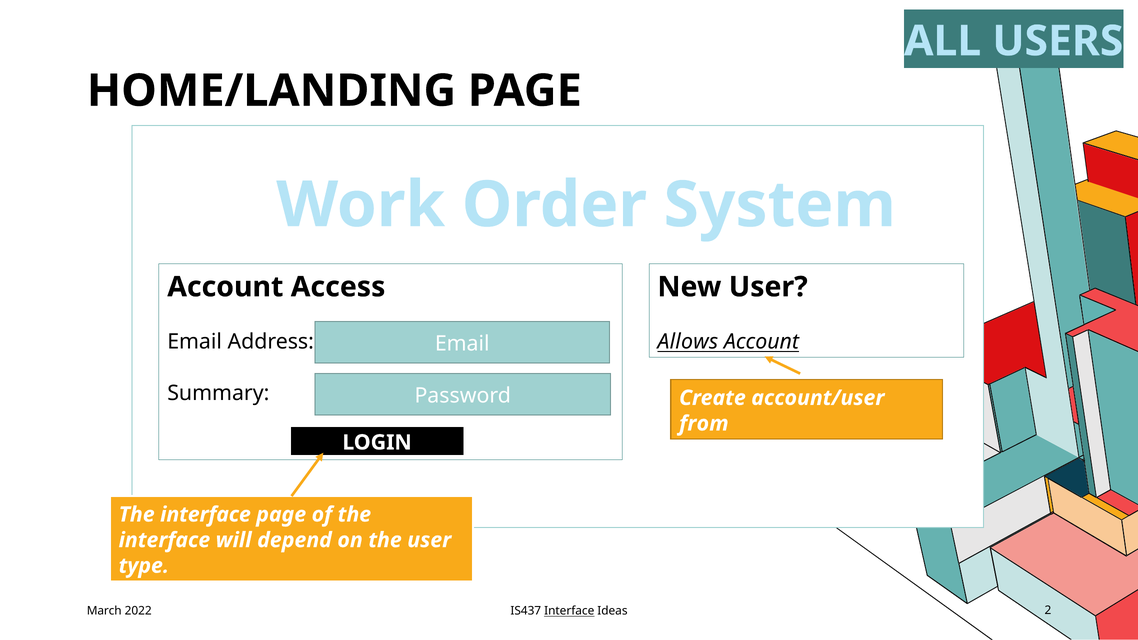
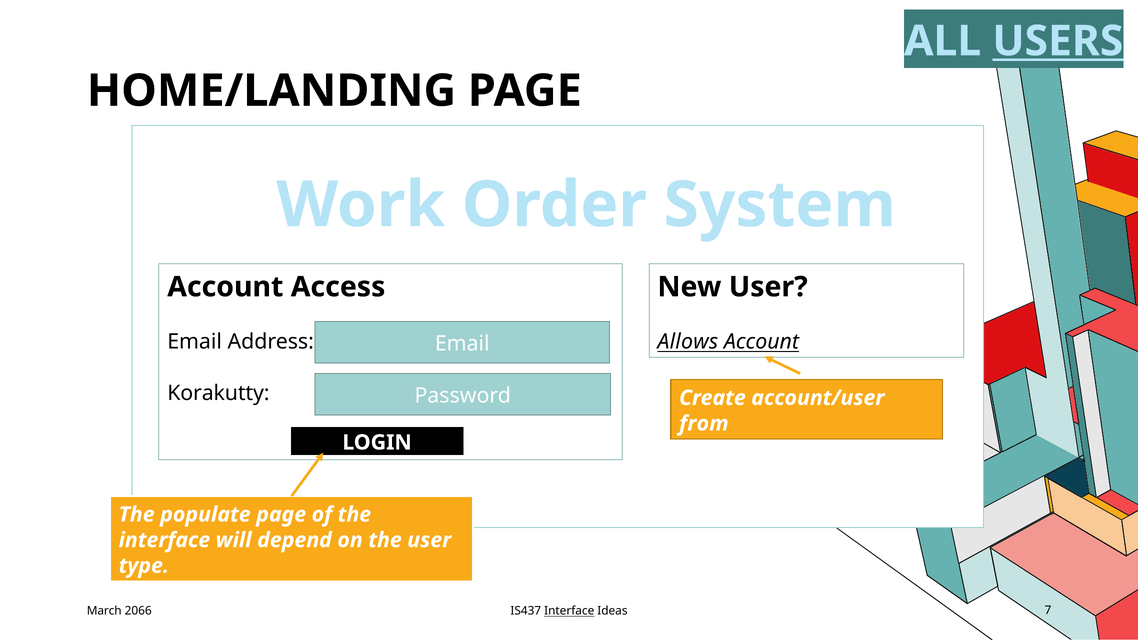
USERS underline: none -> present
Summary: Summary -> Korakutty
interface at (205, 515): interface -> populate
2022: 2022 -> 2066
2: 2 -> 7
